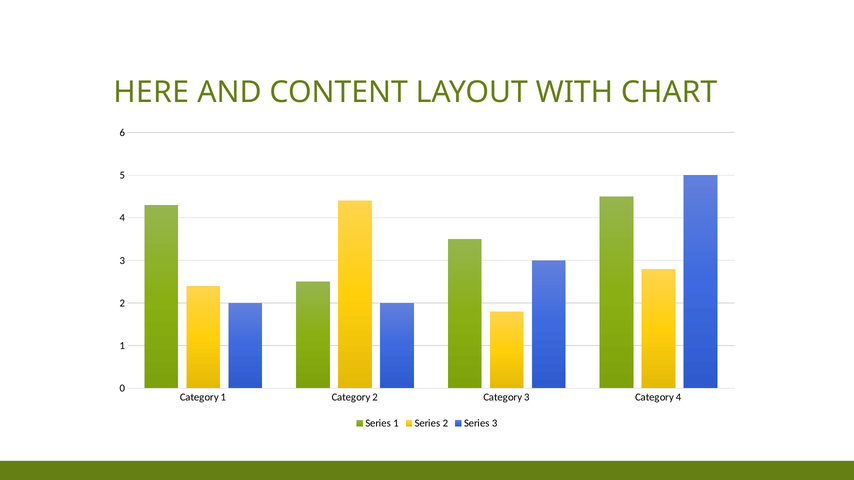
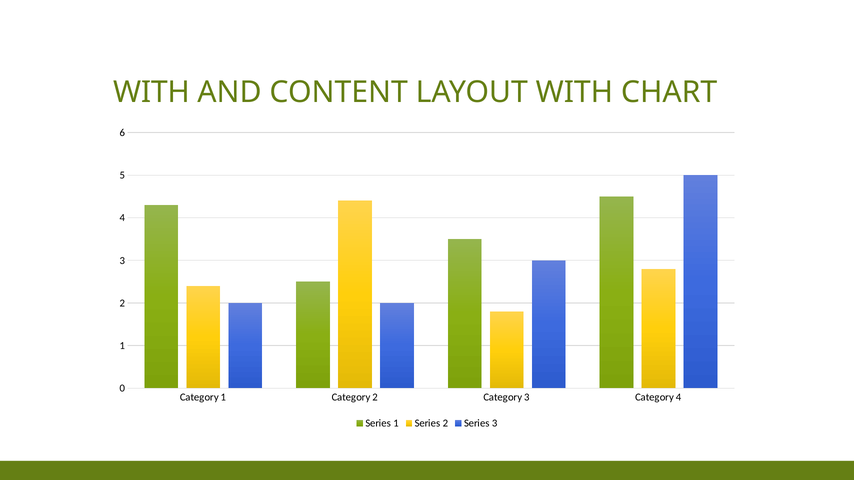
HERE at (151, 92): HERE -> WITH
